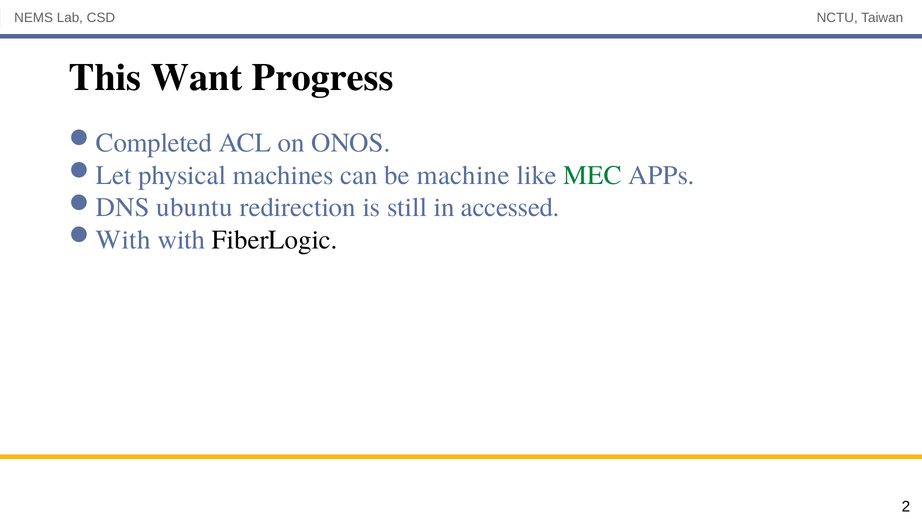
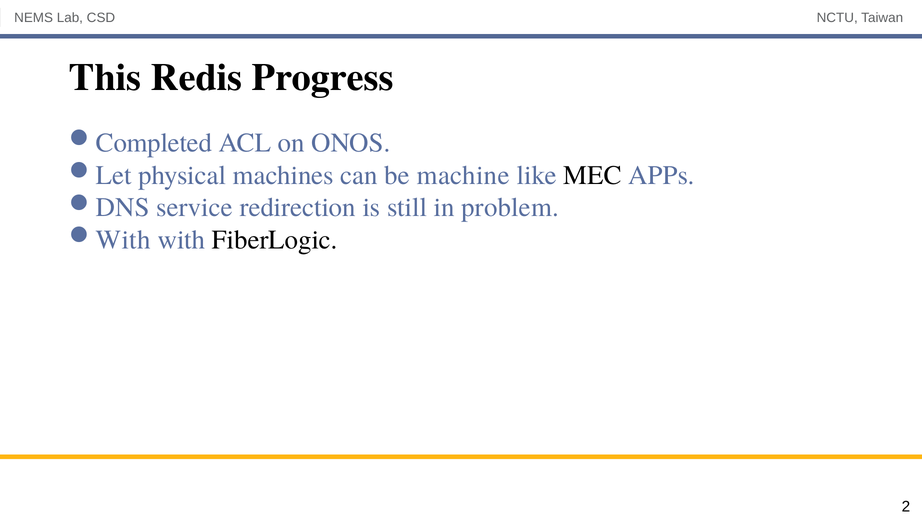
Want: Want -> Redis
MEC colour: green -> black
ubuntu: ubuntu -> service
accessed: accessed -> problem
